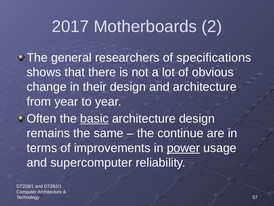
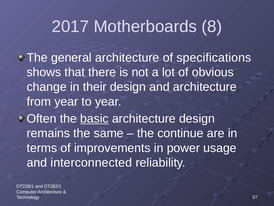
2: 2 -> 8
general researchers: researchers -> architecture
power underline: present -> none
supercomputer: supercomputer -> interconnected
